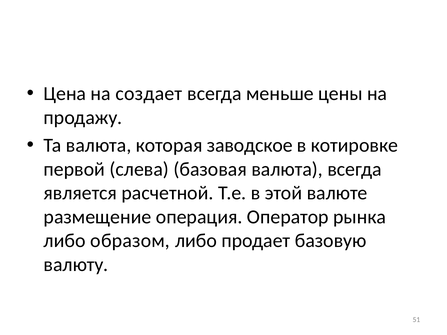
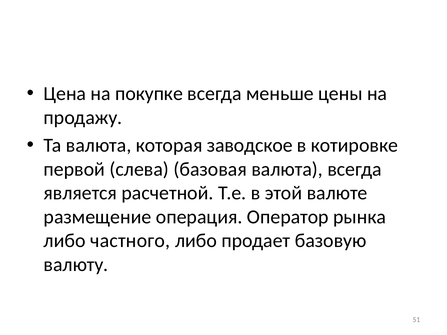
создает: создает -> покупке
образом: образом -> частного
